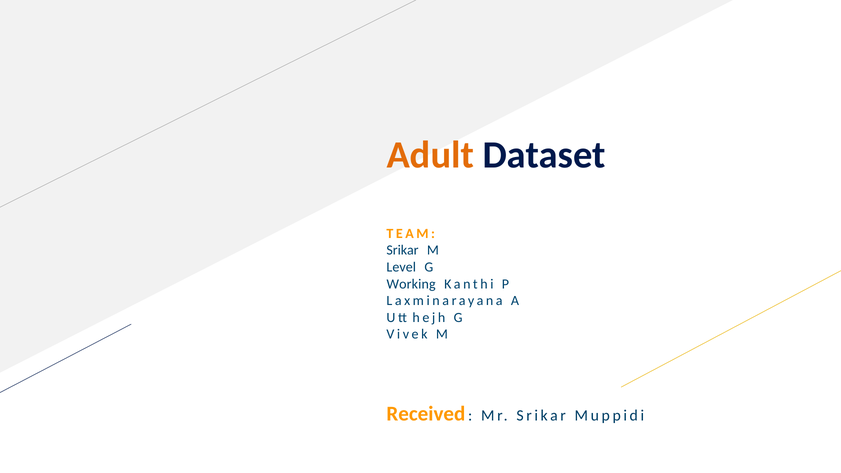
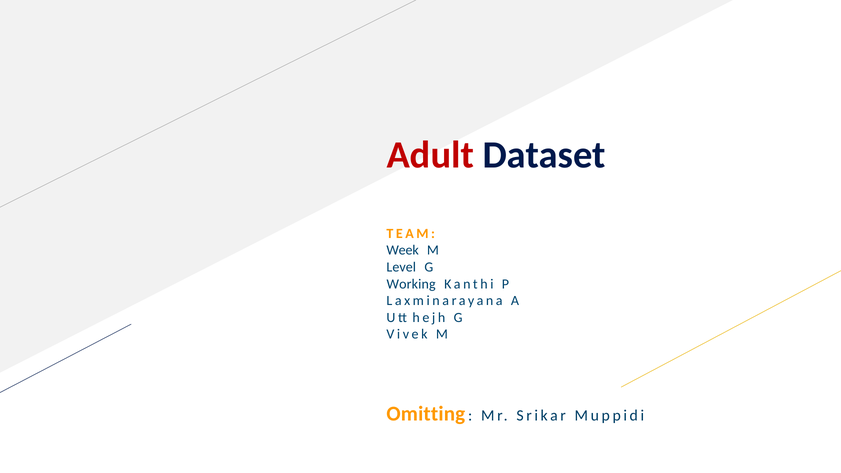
Adult colour: orange -> red
Srikar at (403, 250): Srikar -> Week
Received: Received -> Omitting
